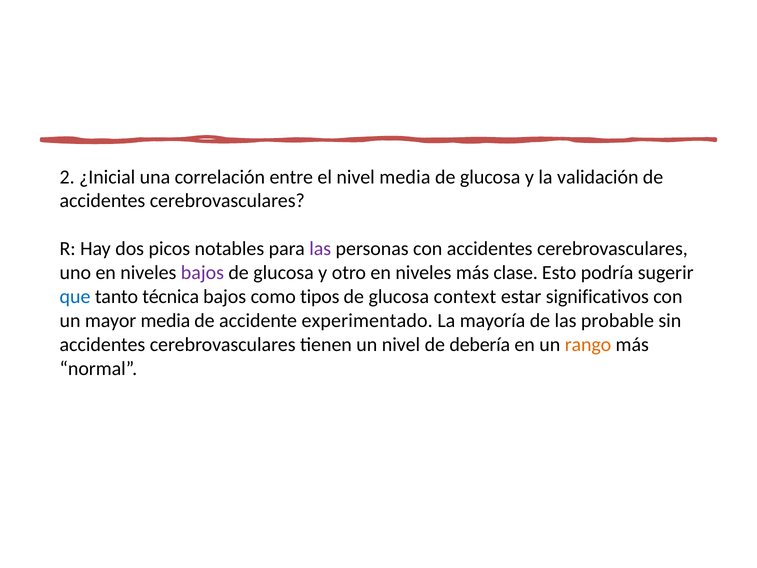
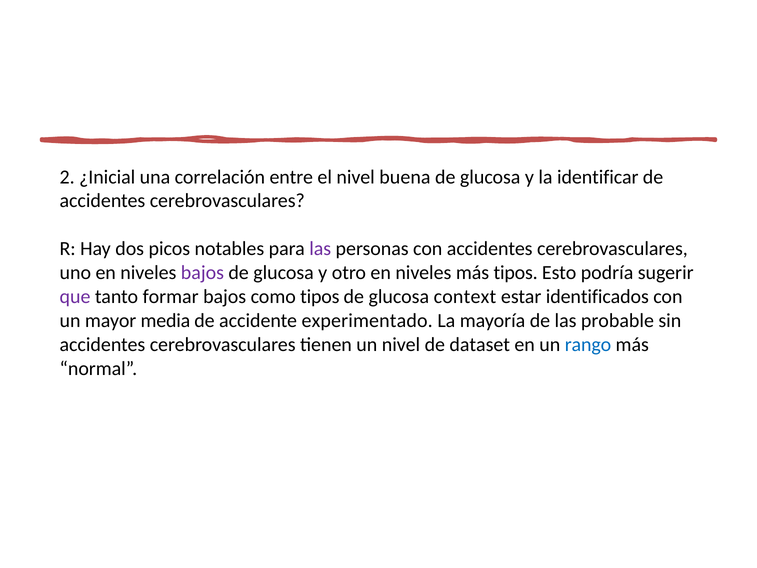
nivel media: media -> buena
validación: validación -> identificar
más clase: clase -> tipos
que colour: blue -> purple
técnica: técnica -> formar
significativos: significativos -> identificados
debería: debería -> dataset
rango colour: orange -> blue
